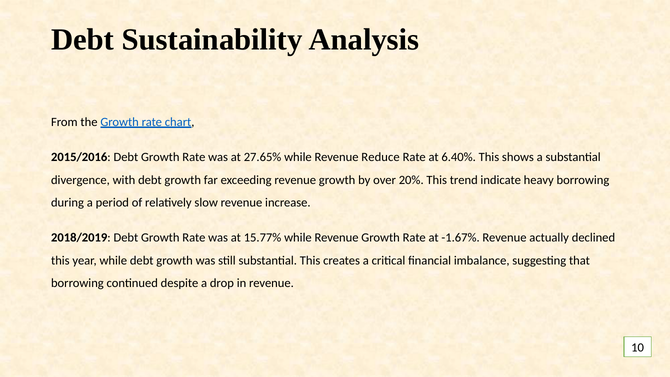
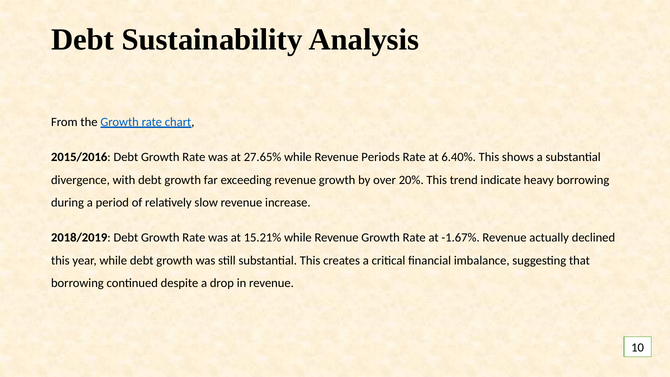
Reduce: Reduce -> Periods
15.77%: 15.77% -> 15.21%
